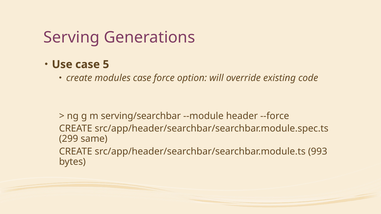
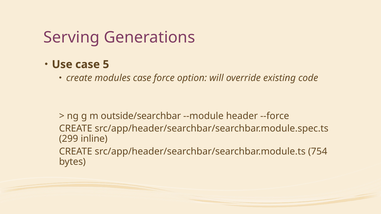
serving/searchbar: serving/searchbar -> outside/searchbar
same: same -> inline
993: 993 -> 754
